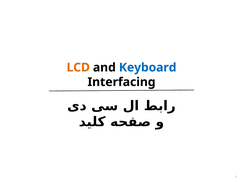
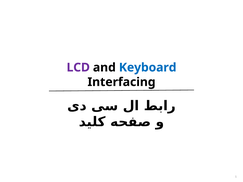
LCD colour: orange -> purple
